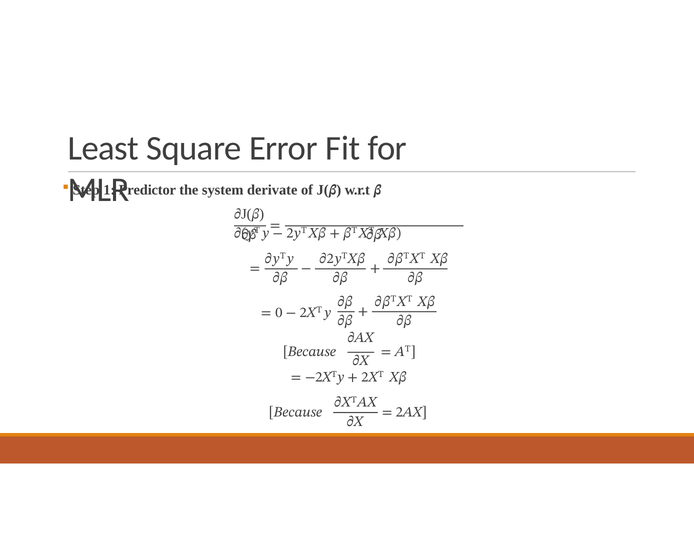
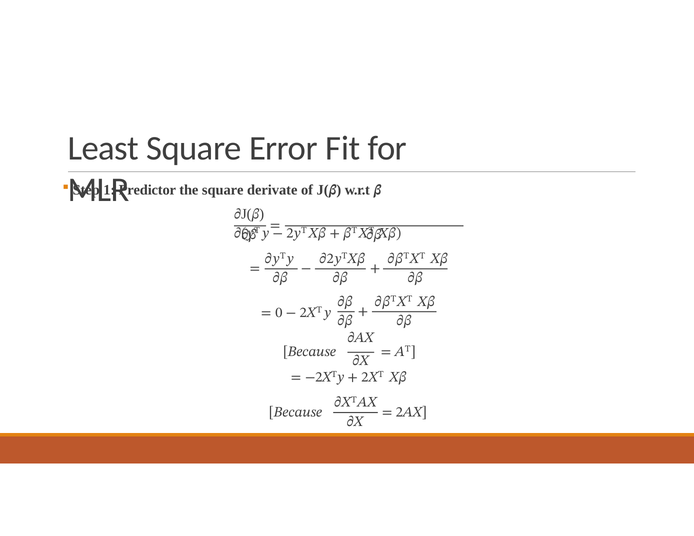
the system: system -> square
